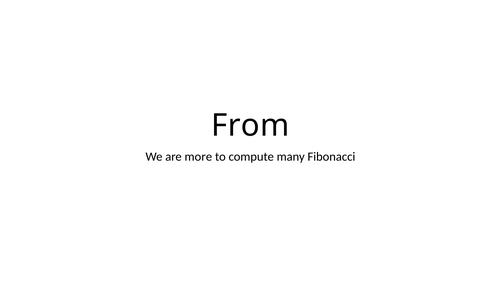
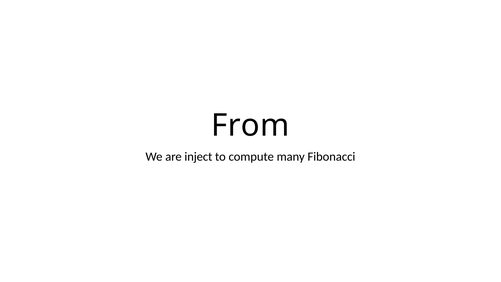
more: more -> inject
